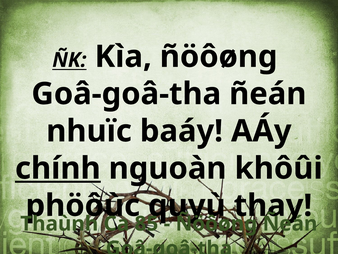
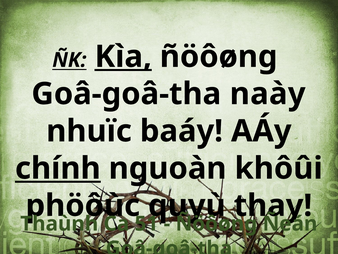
Kìa underline: none -> present
Goâ-goâ-tha ñeán: ñeán -> naày
85: 85 -> 51
